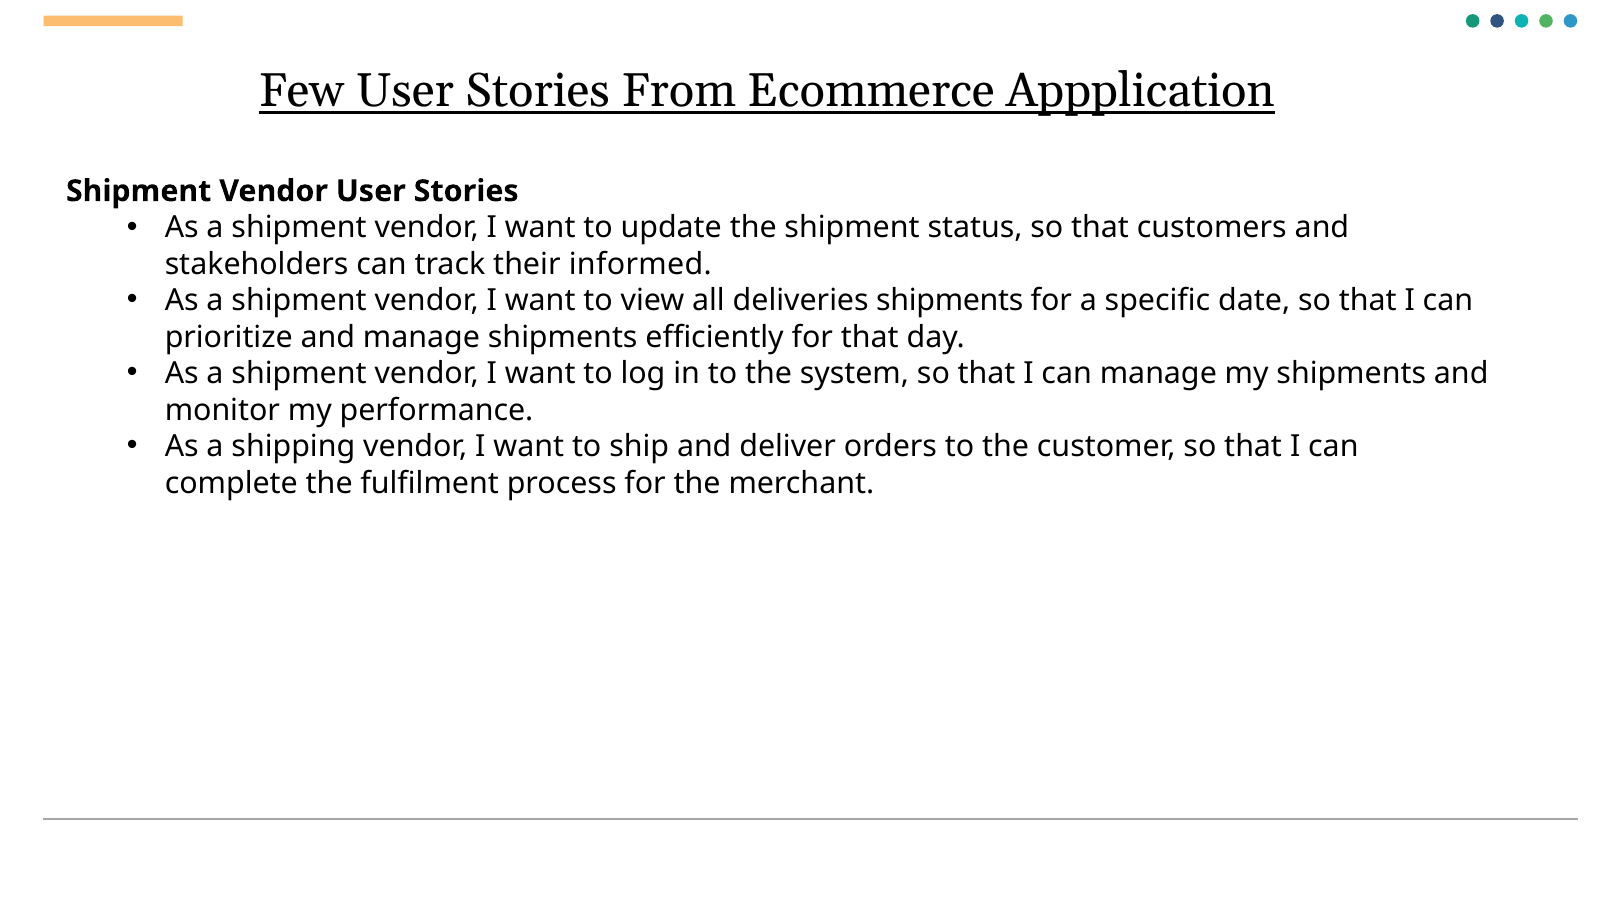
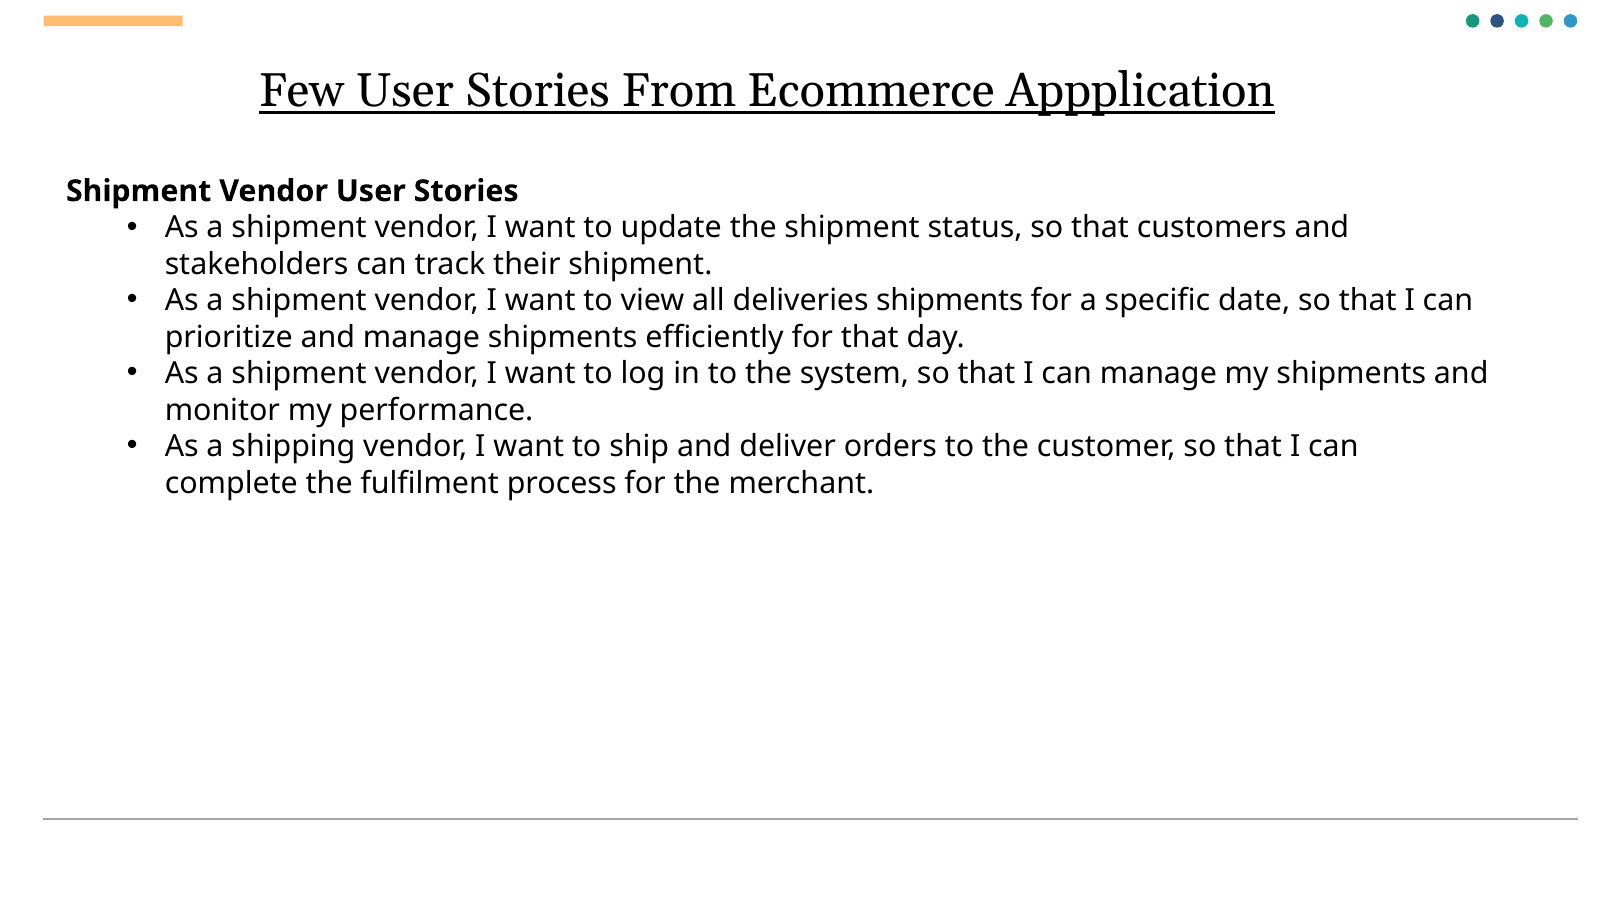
their informed: informed -> shipment
